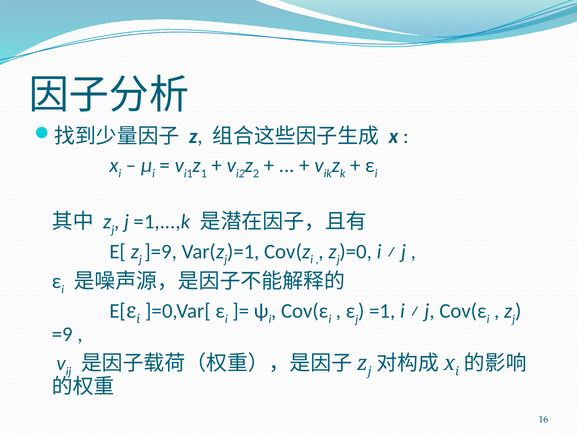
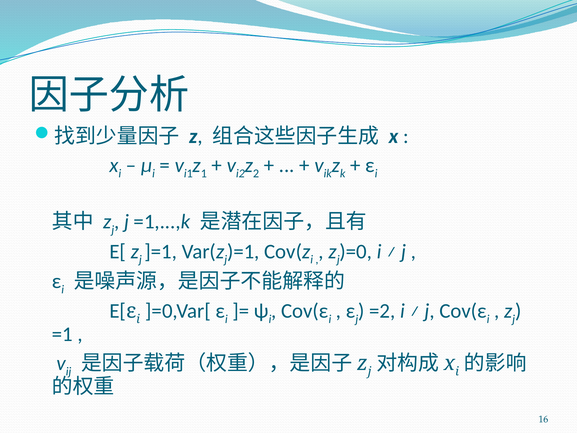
]=9: ]=9 -> ]=1
=1: =1 -> =2
=9: =9 -> =1
